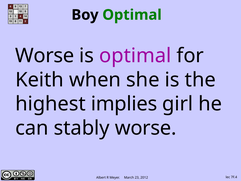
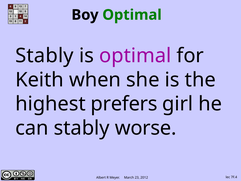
Worse at (45, 56): Worse -> Stably
implies: implies -> prefers
